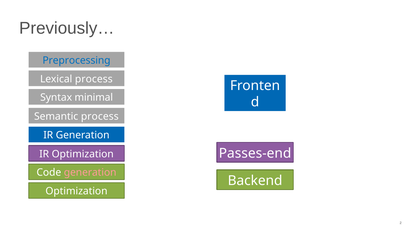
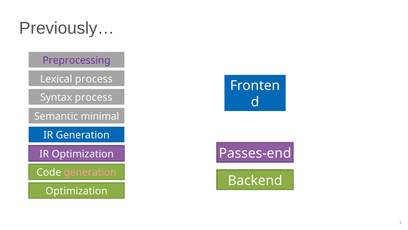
Preprocessing colour: blue -> purple
Syntax minimal: minimal -> process
Semantic process: process -> minimal
